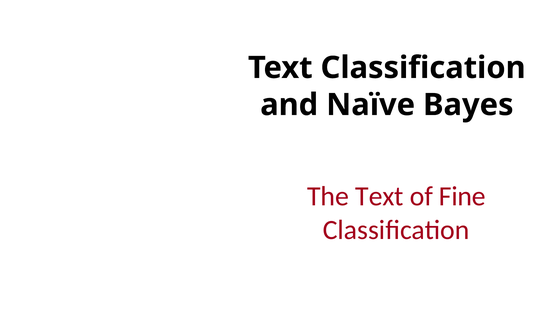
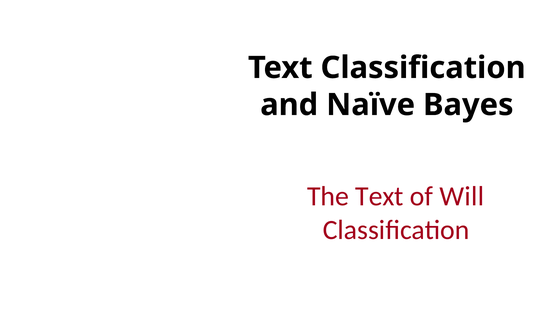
Fine: Fine -> Will
